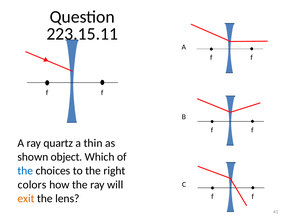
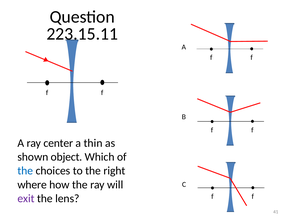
quartz: quartz -> center
colors: colors -> where
exit colour: orange -> purple
